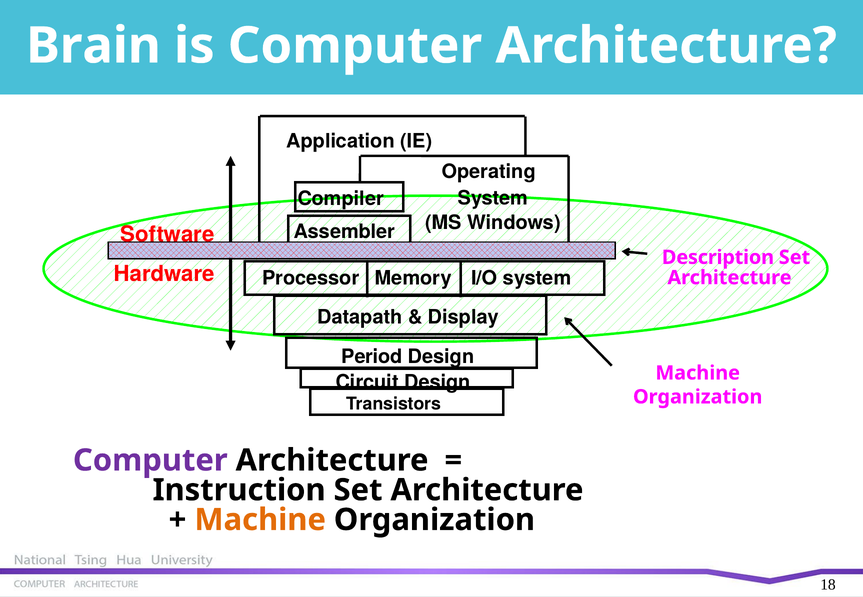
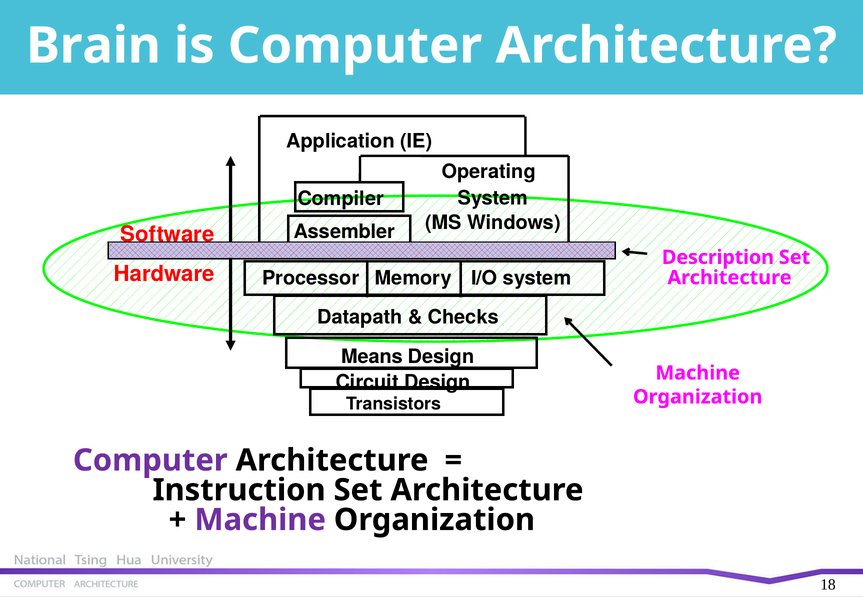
Display: Display -> Checks
Period: Period -> Means
Machine at (260, 520) colour: orange -> purple
